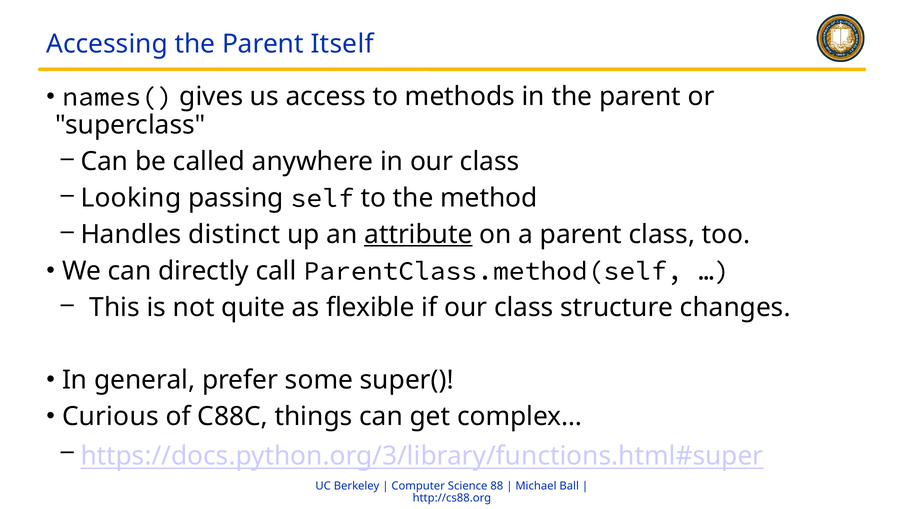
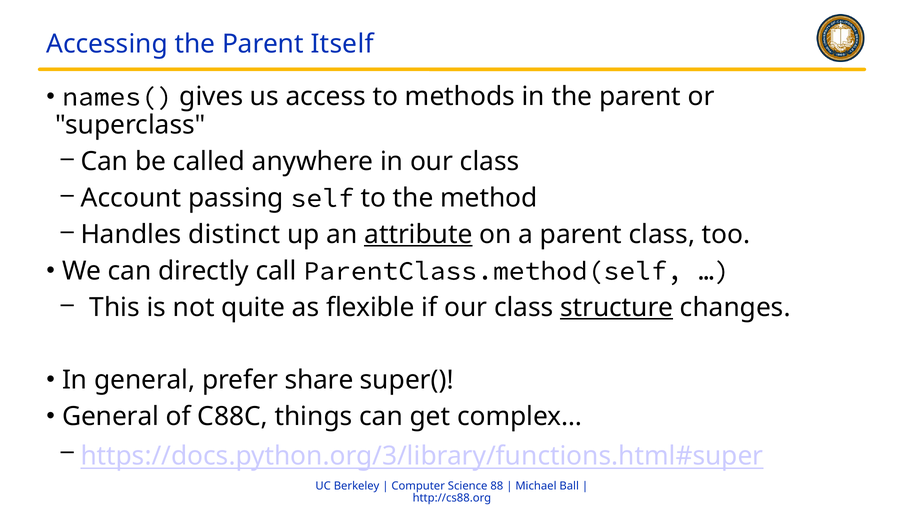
Looking: Looking -> Account
structure underline: none -> present
some: some -> share
Curious at (110, 416): Curious -> General
